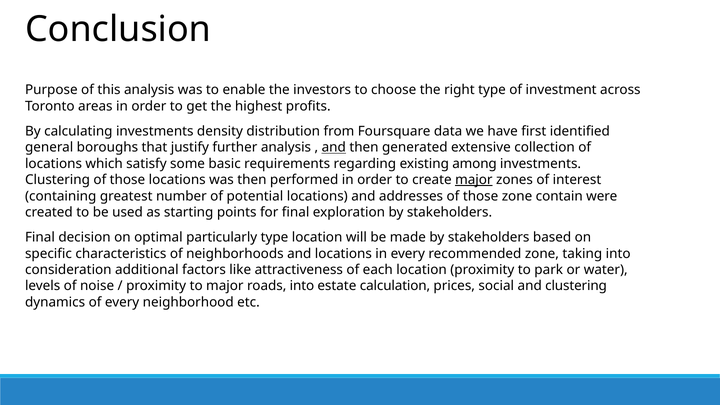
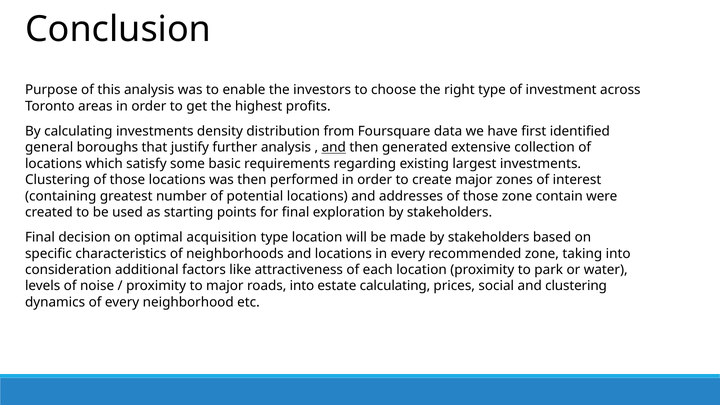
among: among -> largest
major at (474, 180) underline: present -> none
particularly: particularly -> acquisition
estate calculation: calculation -> calculating
